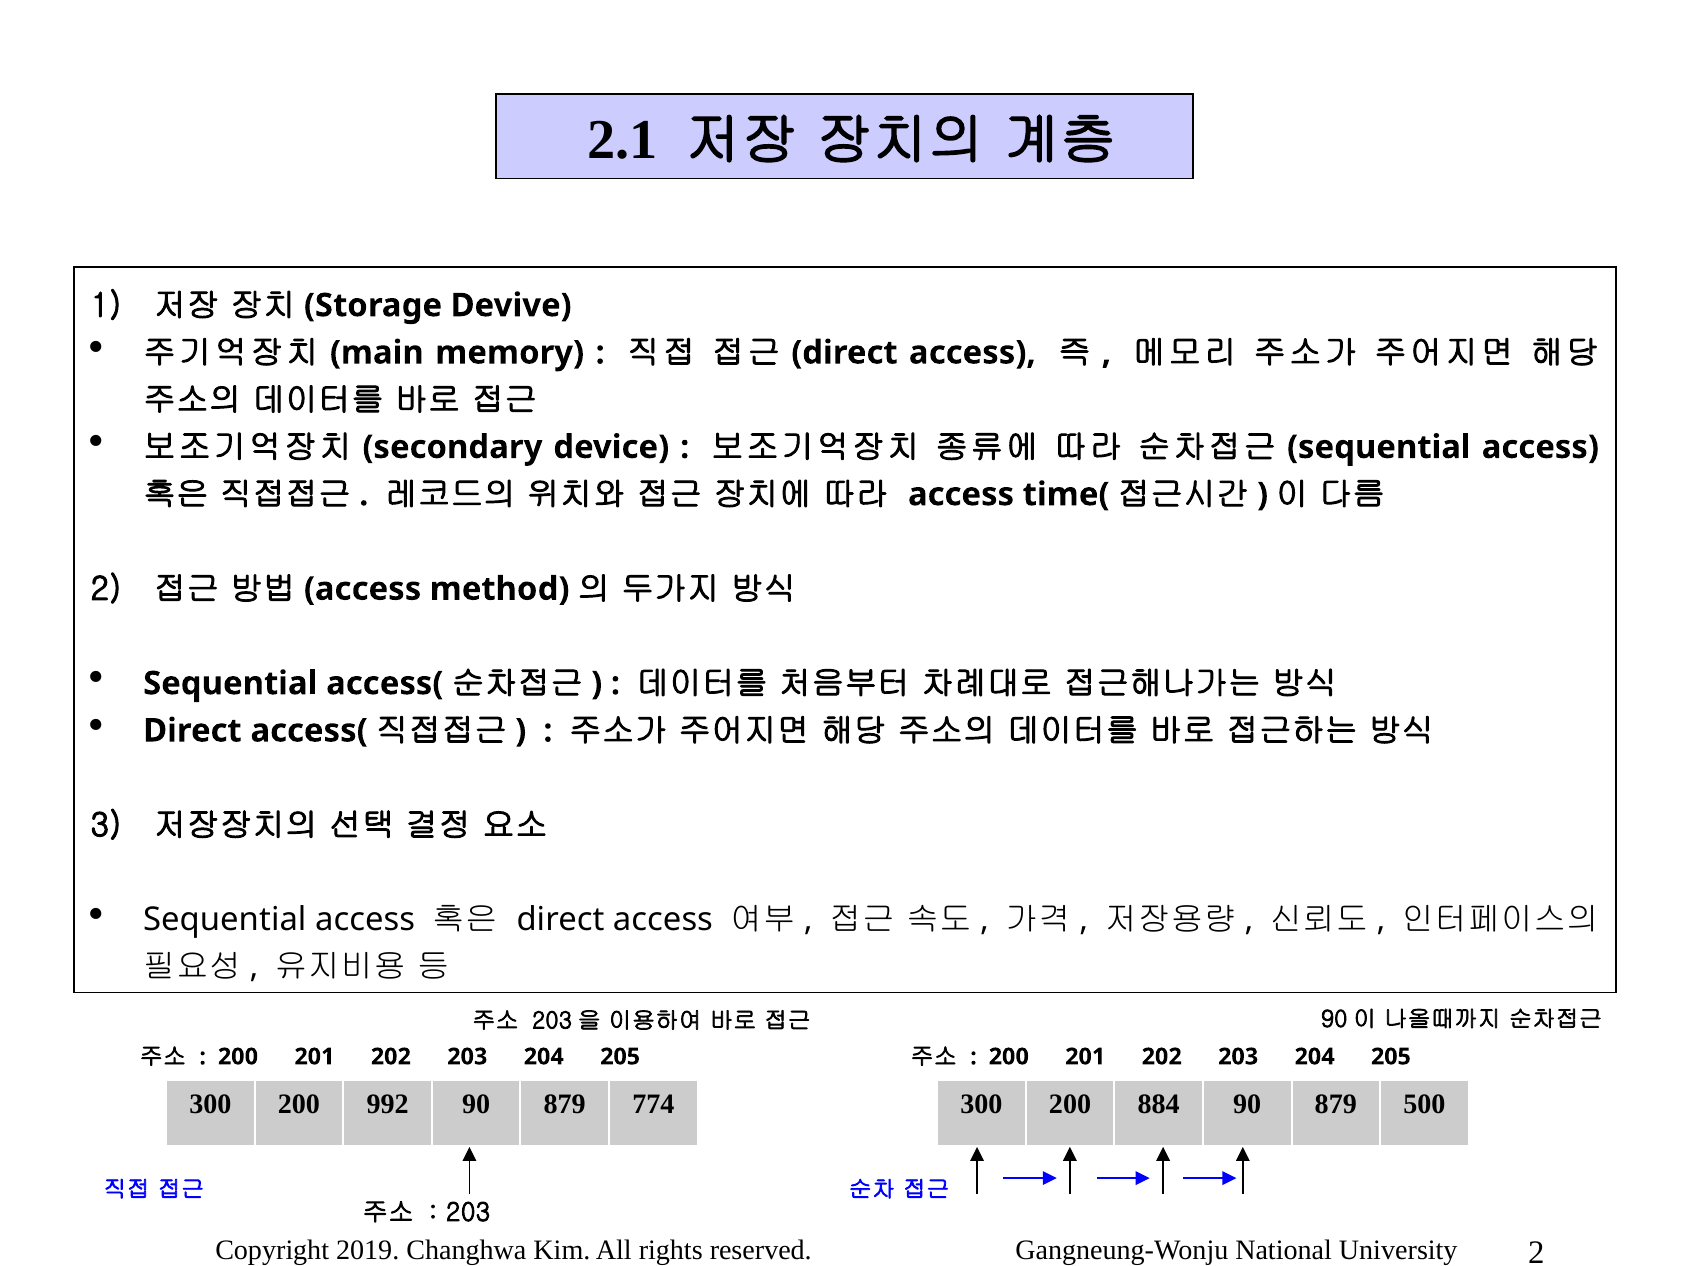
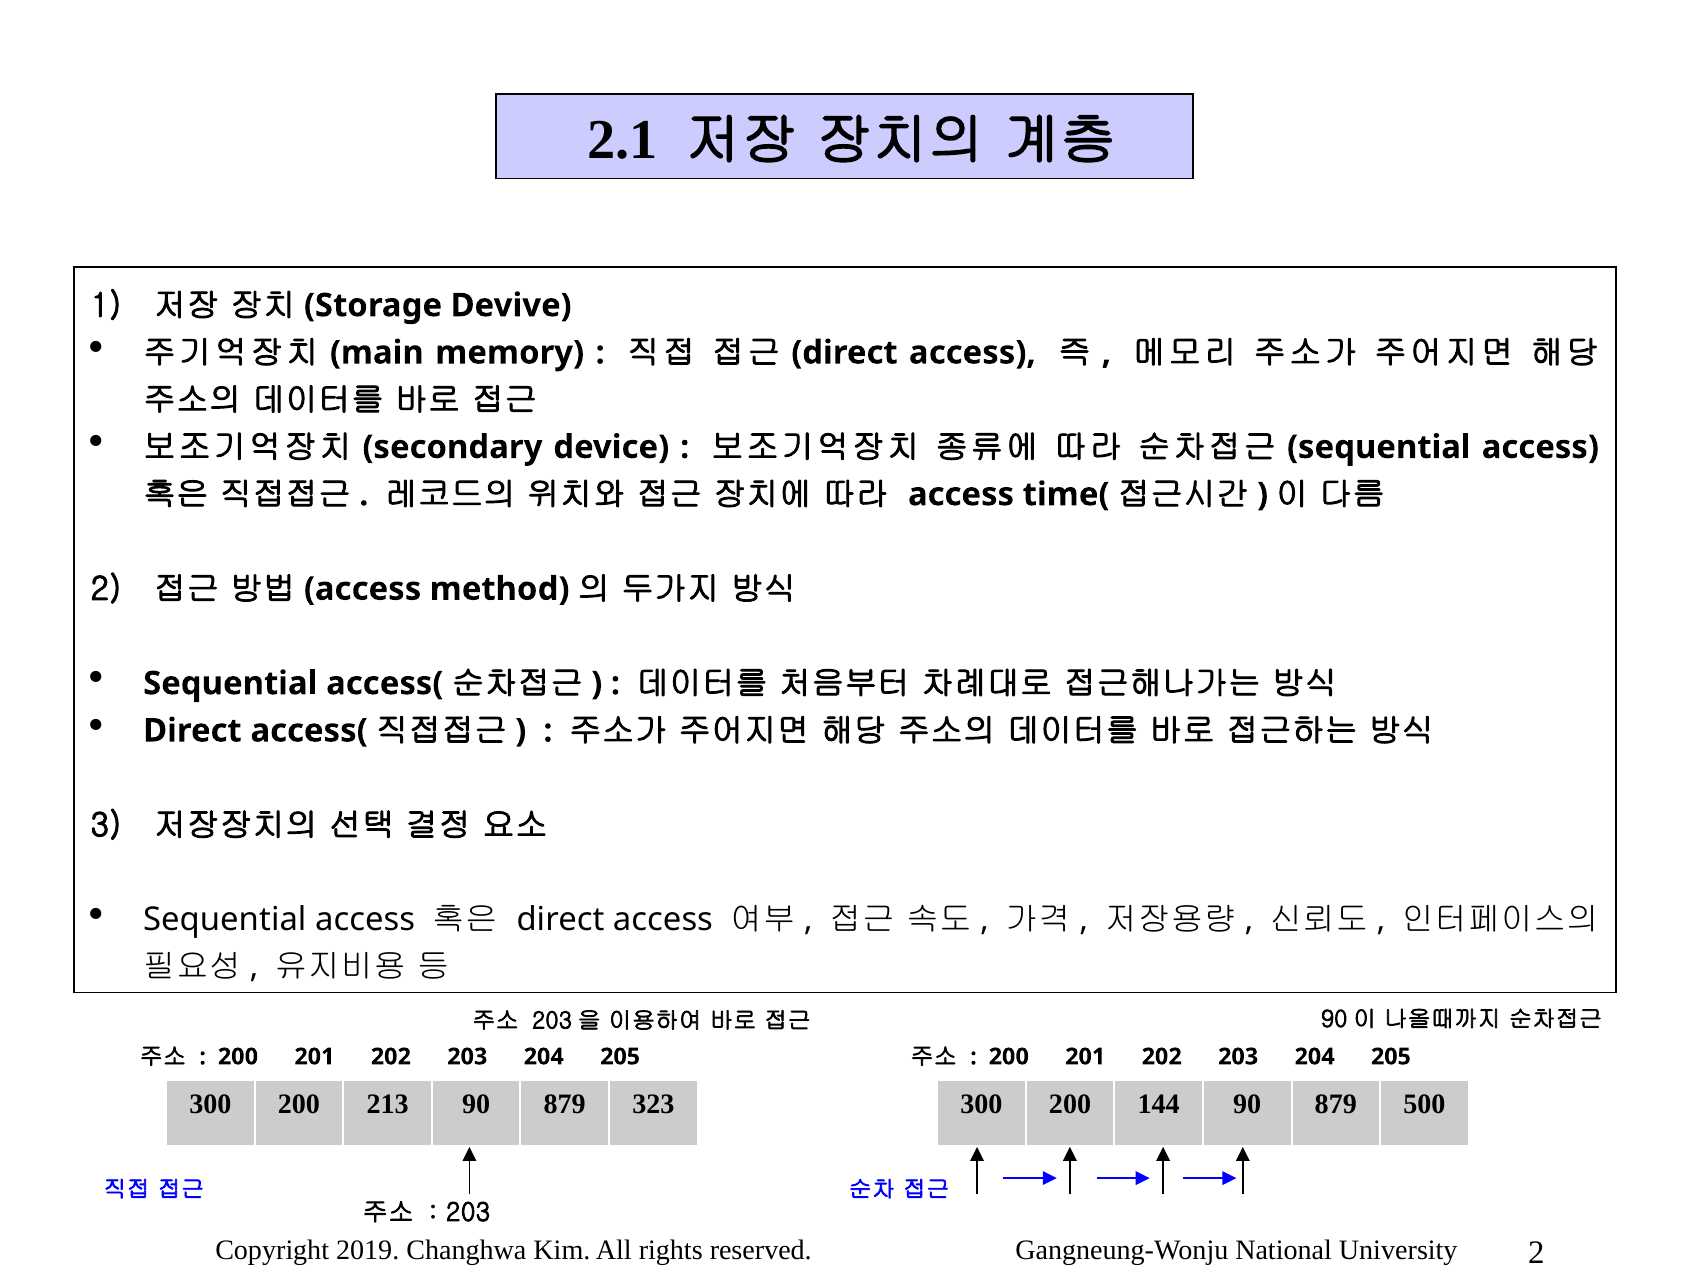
992: 992 -> 213
774: 774 -> 323
884: 884 -> 144
